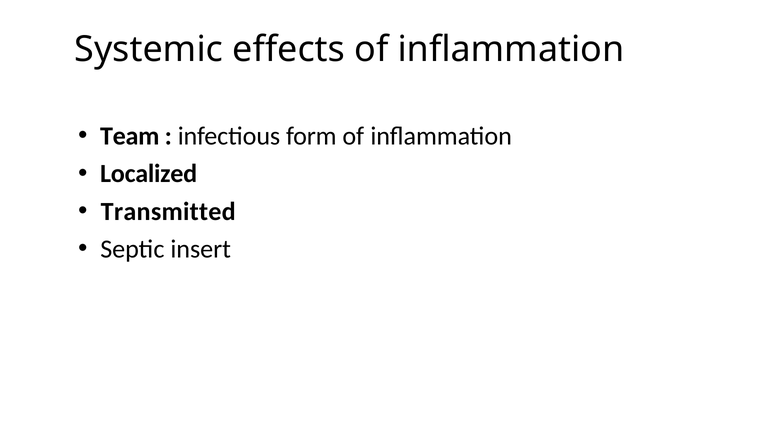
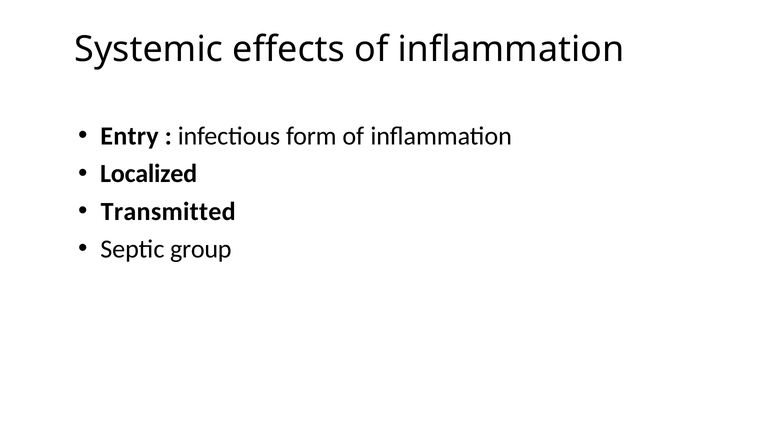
Team: Team -> Entry
insert: insert -> group
